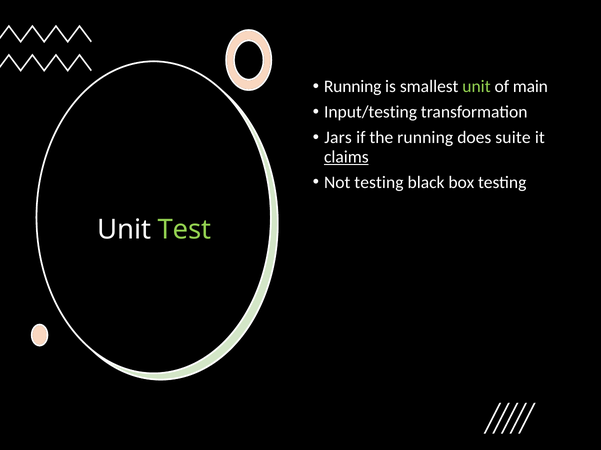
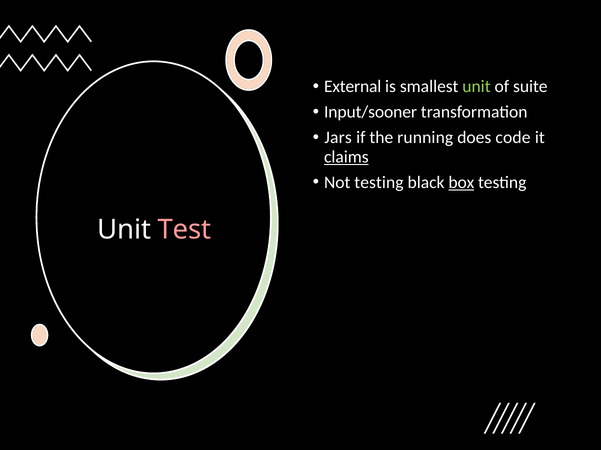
Running at (353, 87): Running -> External
main: main -> suite
Input/testing: Input/testing -> Input/sooner
suite: suite -> code
box underline: none -> present
Test colour: light green -> pink
